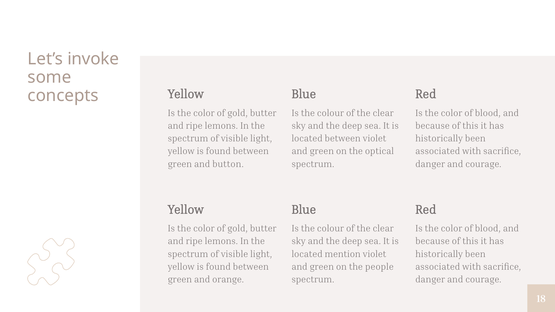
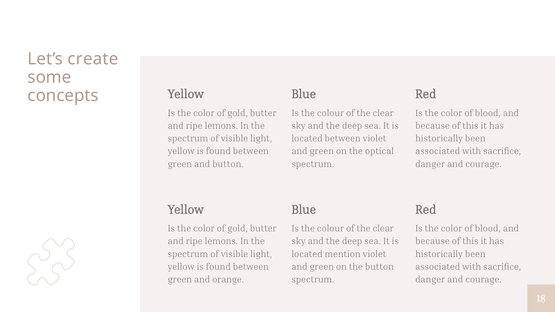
invoke: invoke -> create
the people: people -> button
